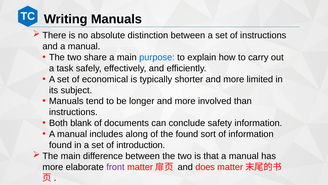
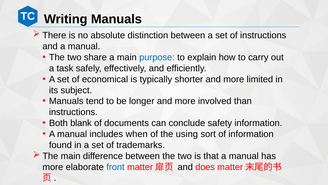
along: along -> when
the found: found -> using
introduction: introduction -> trademarks
front colour: purple -> blue
